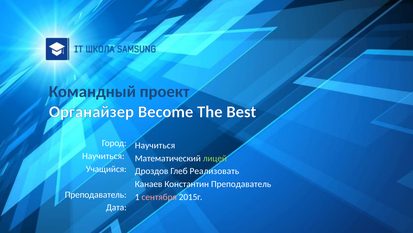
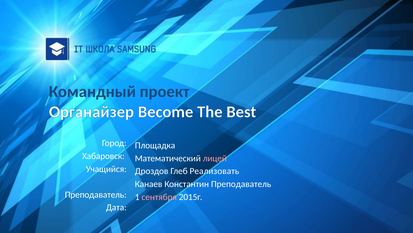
Научиться at (155, 145): Научиться -> Площадка
Научиться at (103, 156): Научиться -> Хабаровск
лицей colour: light green -> pink
